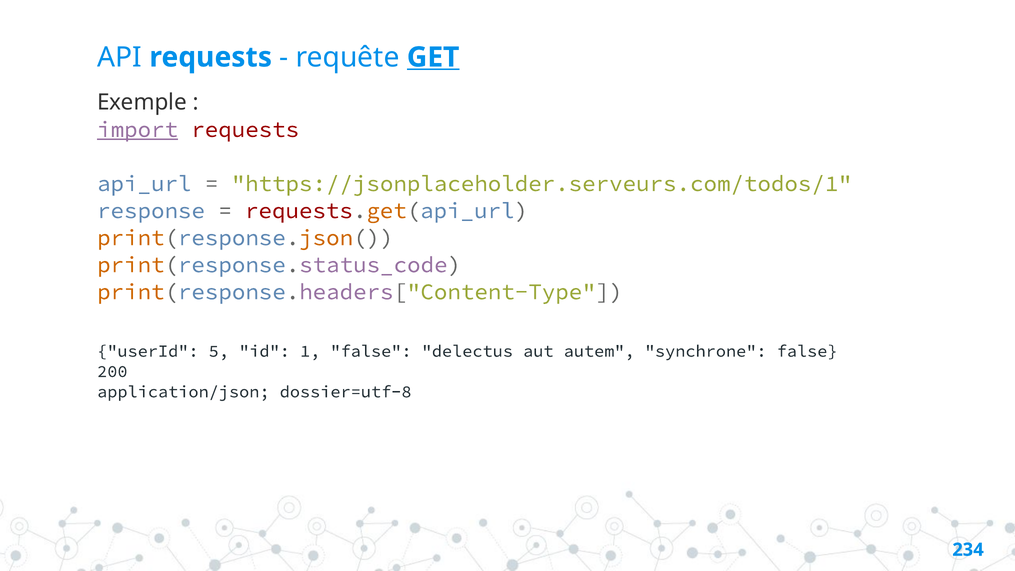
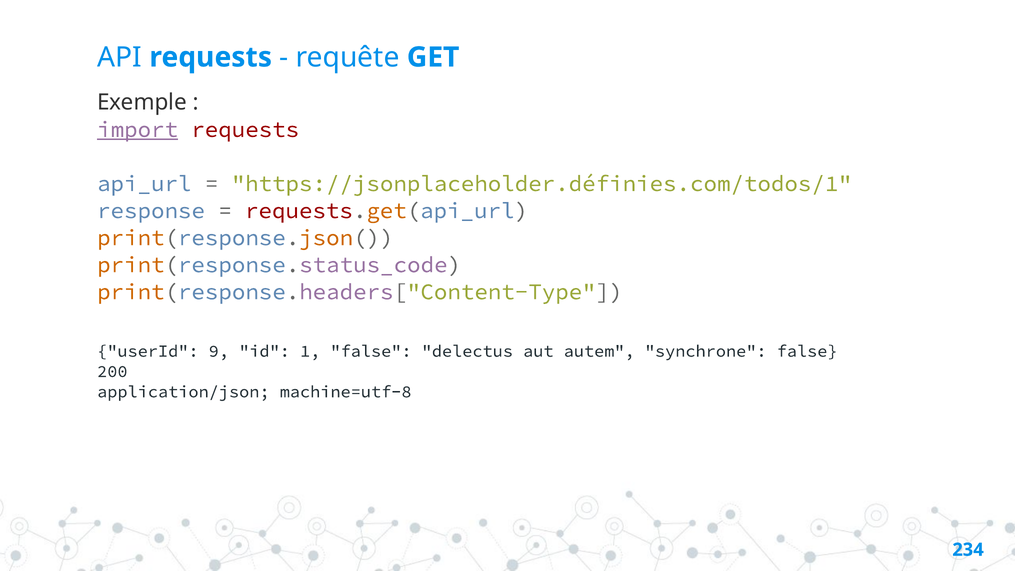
GET underline: present -> none
https://jsonplaceholder.serveurs.com/todos/1: https://jsonplaceholder.serveurs.com/todos/1 -> https://jsonplaceholder.définies.com/todos/1
5: 5 -> 9
dossier=utf-8: dossier=utf-8 -> machine=utf-8
